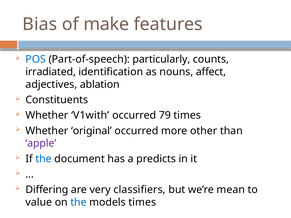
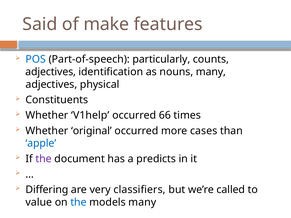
Bias: Bias -> Said
irradiated at (51, 72): irradiated -> adjectives
nouns affect: affect -> many
ablation: ablation -> physical
V1with: V1with -> V1help
79: 79 -> 66
other: other -> cases
apple colour: purple -> blue
the at (44, 159) colour: blue -> purple
mean: mean -> called
models times: times -> many
